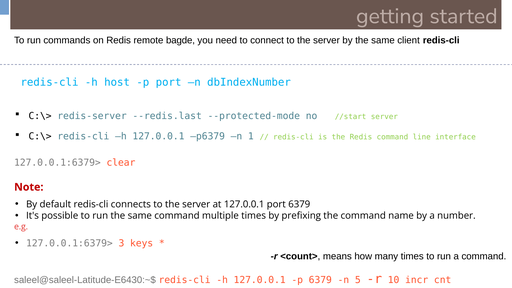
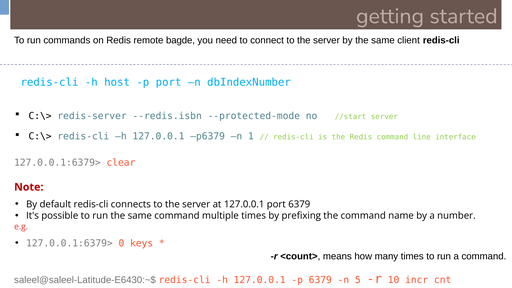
--redis.last: --redis.last -> --redis.isbn
3: 3 -> 0
